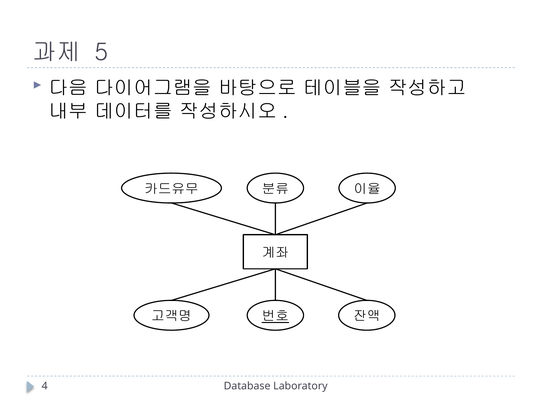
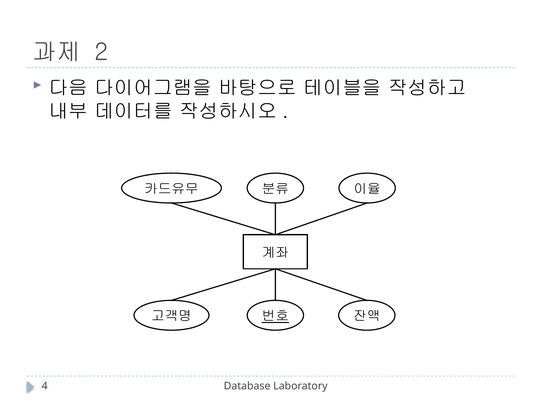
5: 5 -> 2
